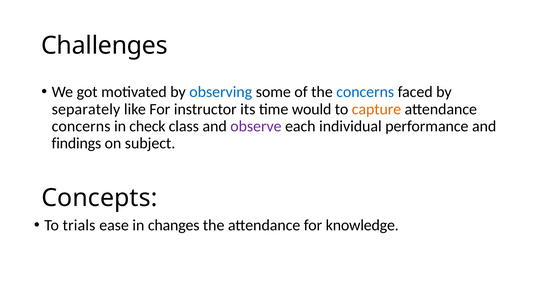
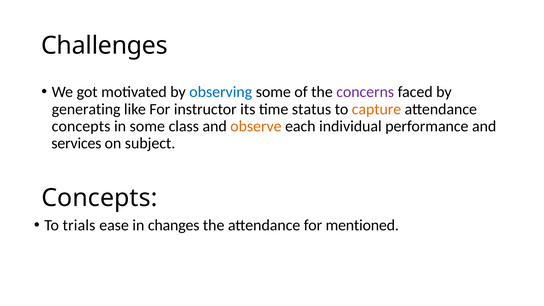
concerns at (365, 92) colour: blue -> purple
separately: separately -> generating
would: would -> status
concerns at (81, 126): concerns -> concepts
in check: check -> some
observe colour: purple -> orange
findings: findings -> services
knowledge: knowledge -> mentioned
